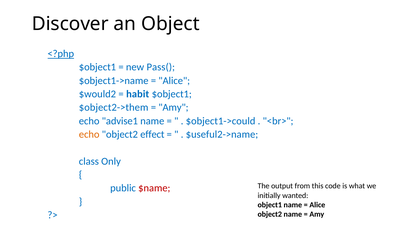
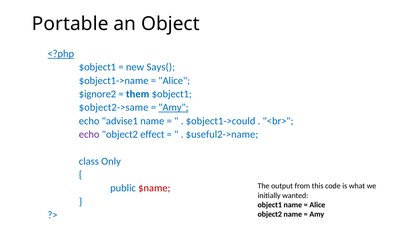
Discover: Discover -> Portable
Pass(: Pass( -> Says(
$would2: $would2 -> $ignore2
habit: habit -> them
$object2->them: $object2->them -> $object2->same
Amy at (173, 108) underline: none -> present
echo at (89, 134) colour: orange -> purple
